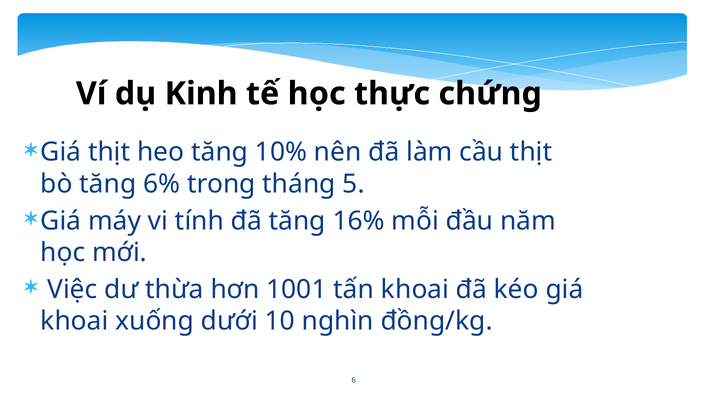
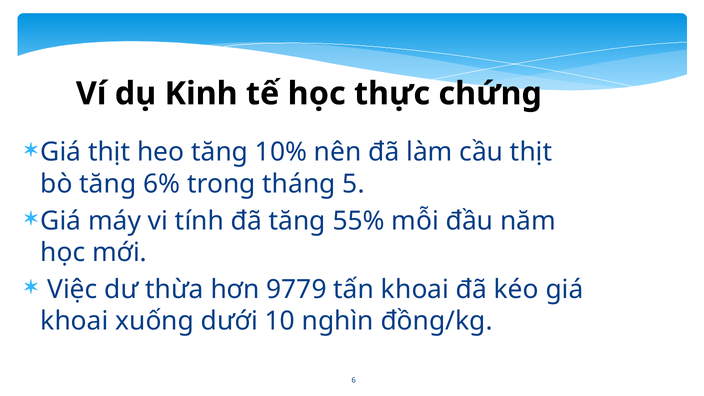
16%: 16% -> 55%
1001: 1001 -> 9779
